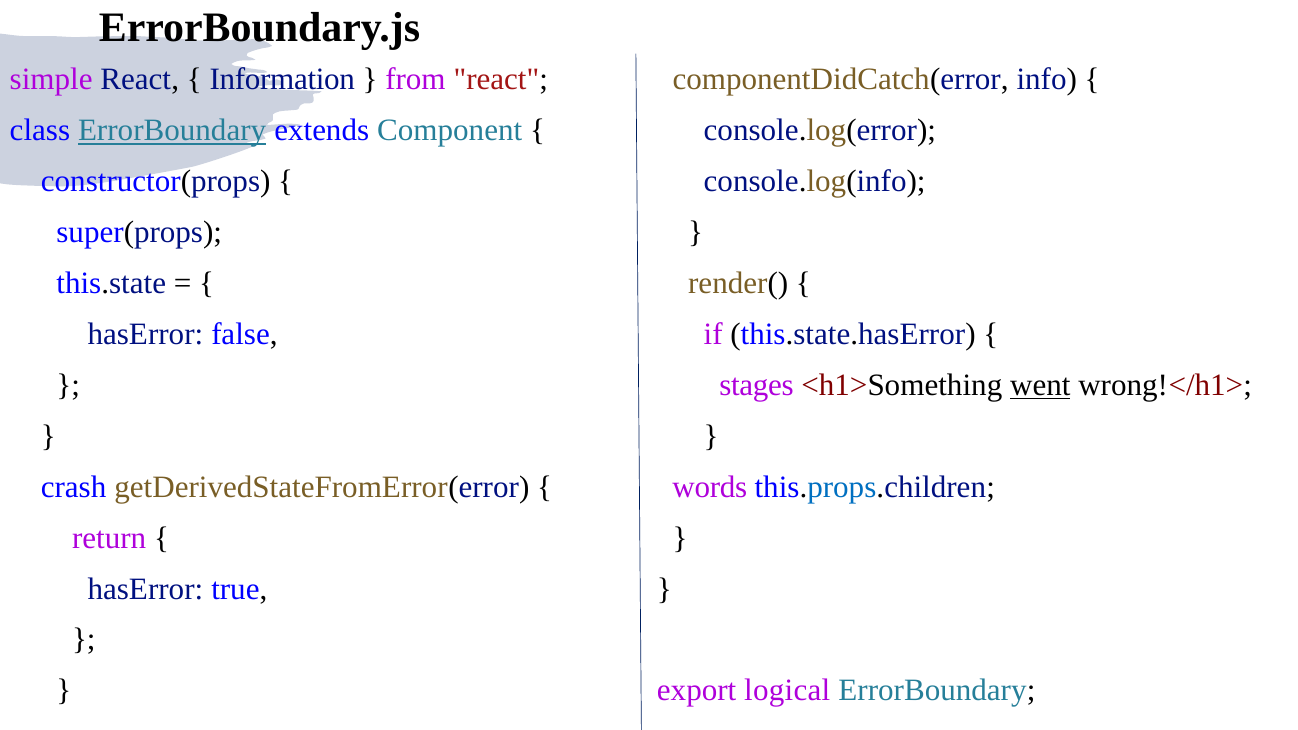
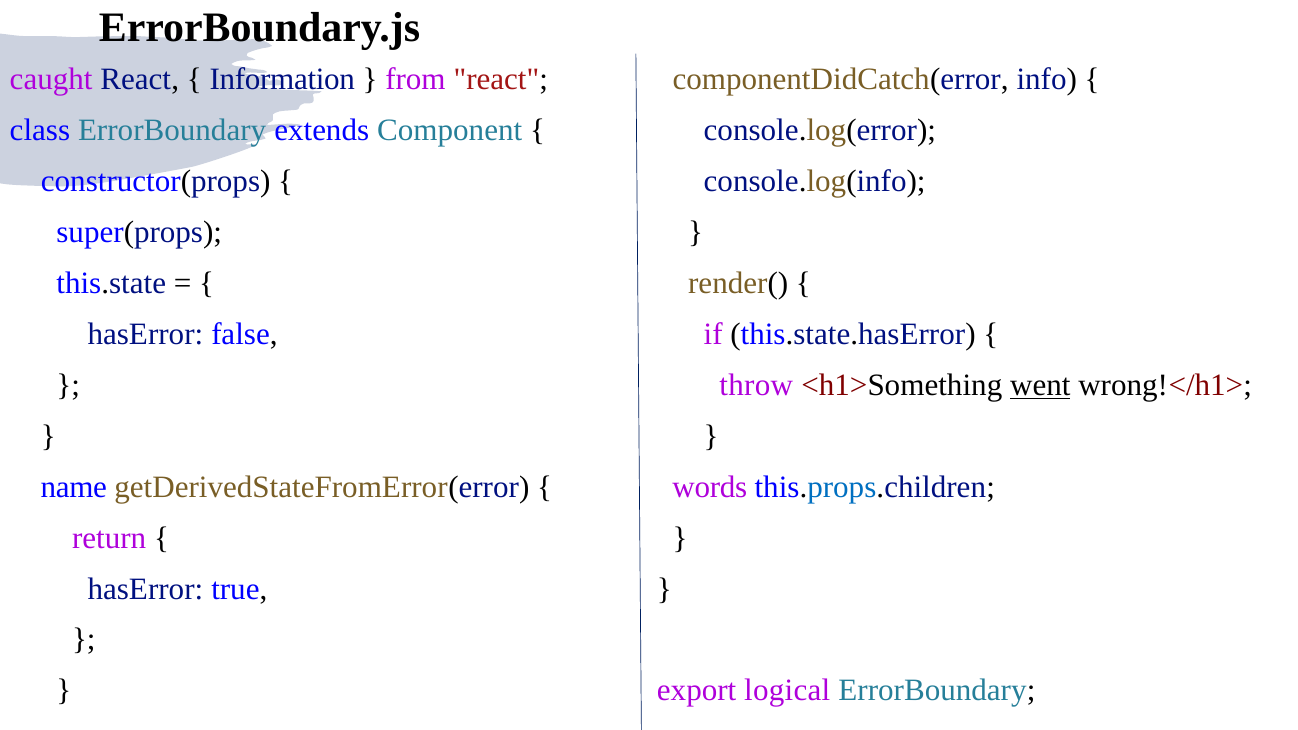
simple: simple -> caught
ErrorBoundary at (172, 130) underline: present -> none
stages: stages -> throw
crash: crash -> name
